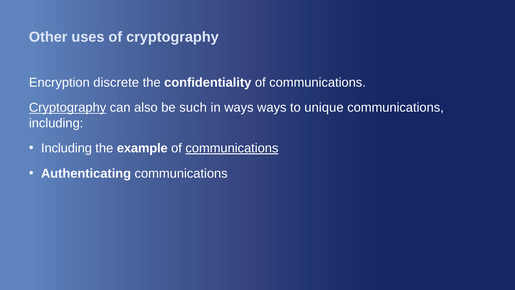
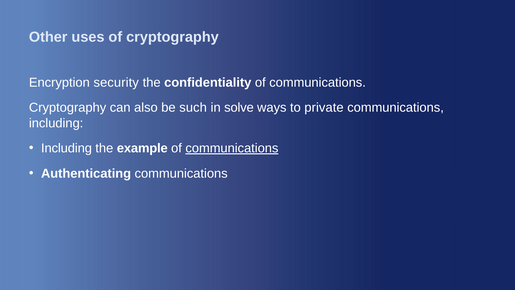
discrete: discrete -> security
Cryptography at (68, 108) underline: present -> none
in ways: ways -> solve
unique: unique -> private
